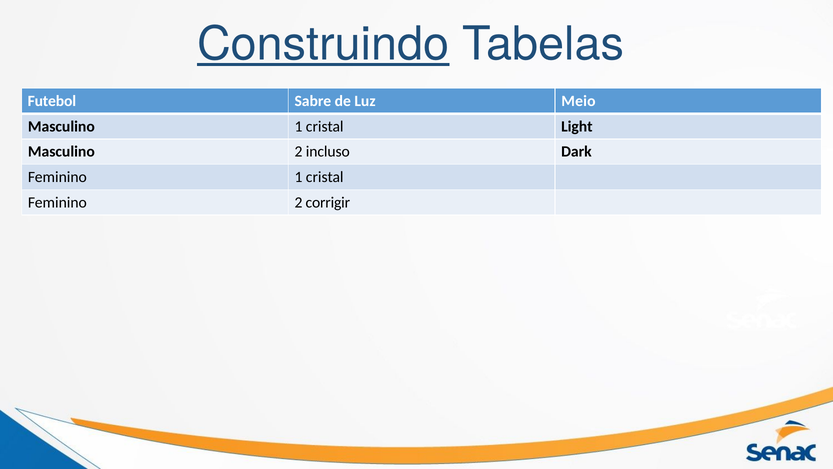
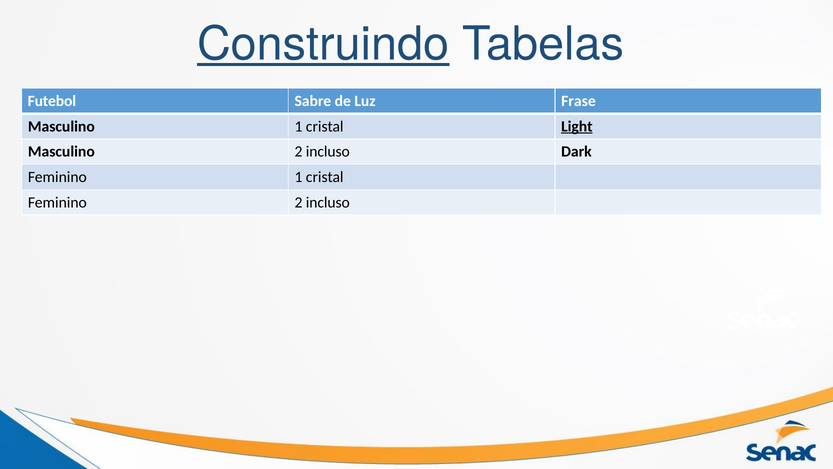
Meio: Meio -> Frase
Light underline: none -> present
Feminino 2 corrigir: corrigir -> incluso
